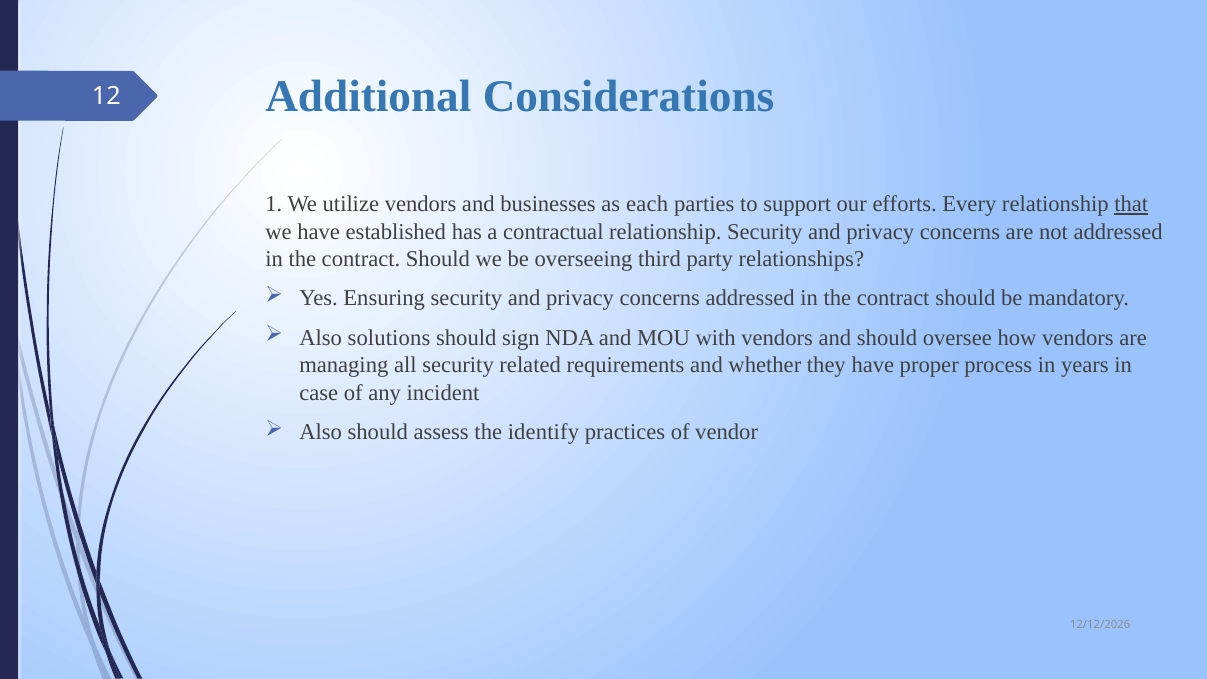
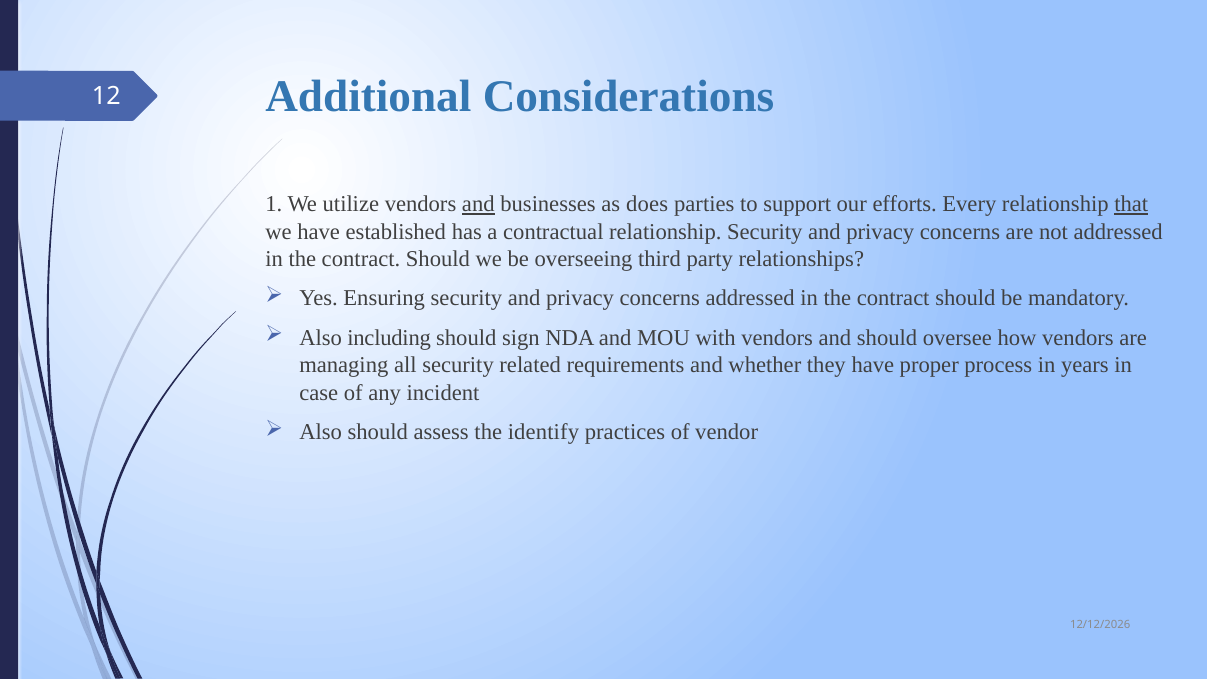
and at (478, 204) underline: none -> present
each: each -> does
solutions: solutions -> including
